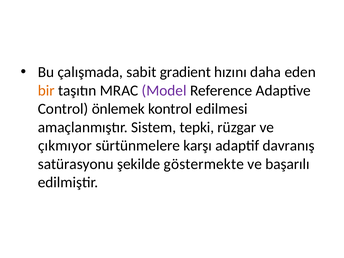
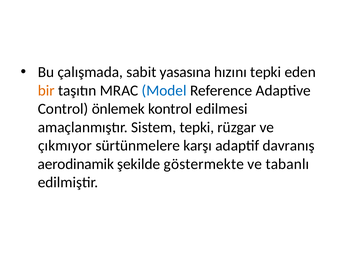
gradient: gradient -> yasasına
hızını daha: daha -> tepki
Model colour: purple -> blue
satürasyonu: satürasyonu -> aerodinamik
başarılı: başarılı -> tabanlı
